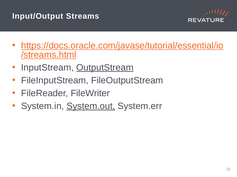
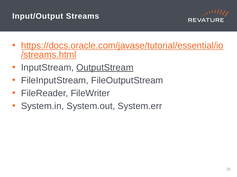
System.out underline: present -> none
